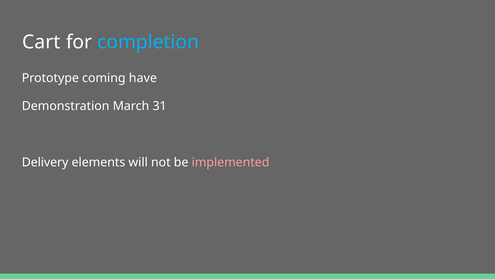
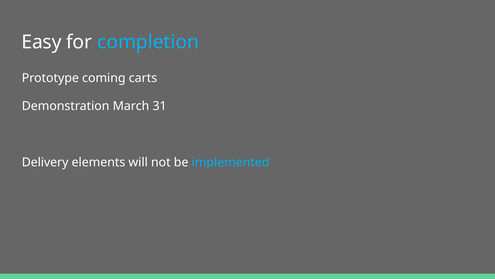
Cart: Cart -> Easy
have: have -> carts
implemented colour: pink -> light blue
